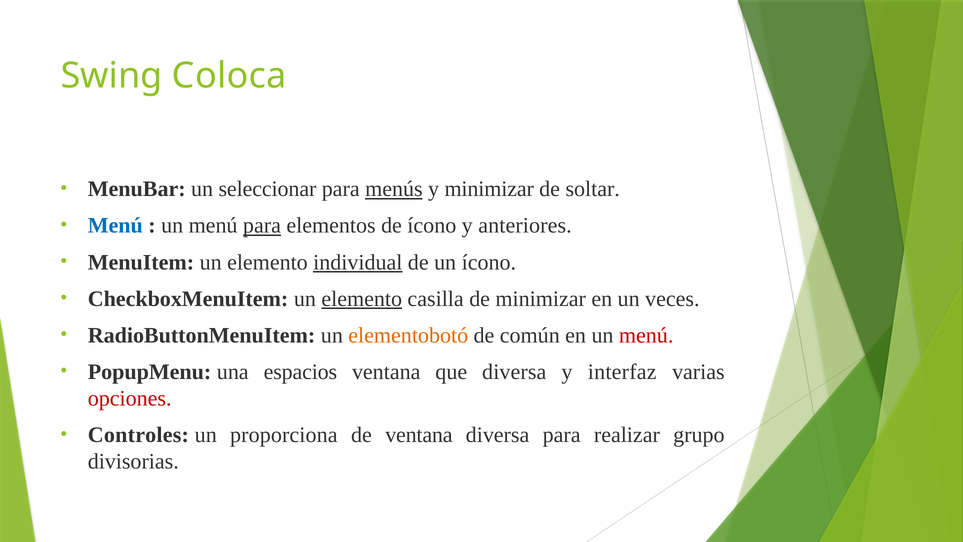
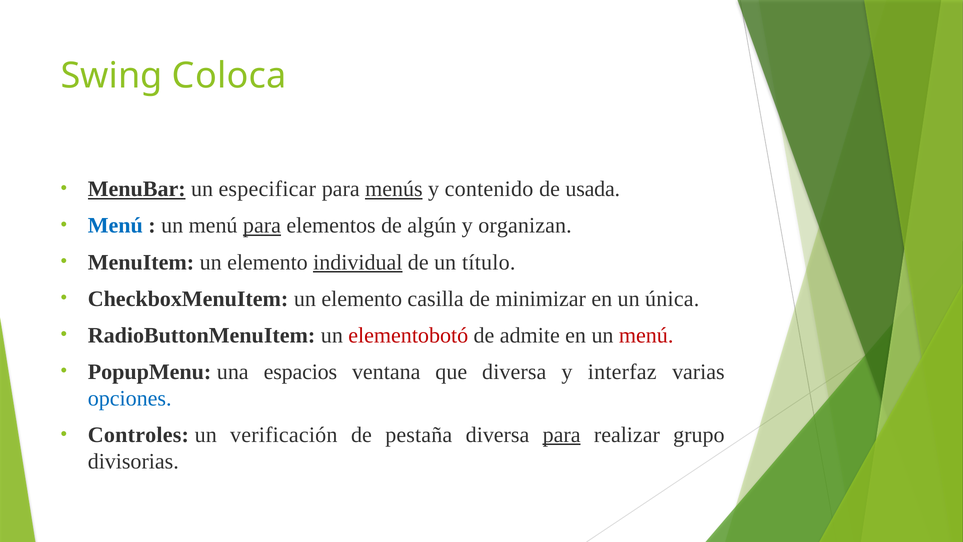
MenuBar underline: none -> present
seleccionar: seleccionar -> especificar
y minimizar: minimizar -> contenido
soltar: soltar -> usada
de ícono: ícono -> algún
anteriores: anteriores -> organizan
un ícono: ícono -> título
elemento at (362, 299) underline: present -> none
veces: veces -> única
elementobotó colour: orange -> red
común: común -> admite
opciones colour: red -> blue
proporciona: proporciona -> verificación
de ventana: ventana -> pestaña
para at (562, 435) underline: none -> present
